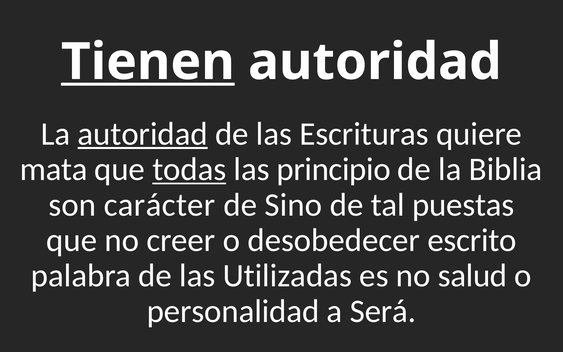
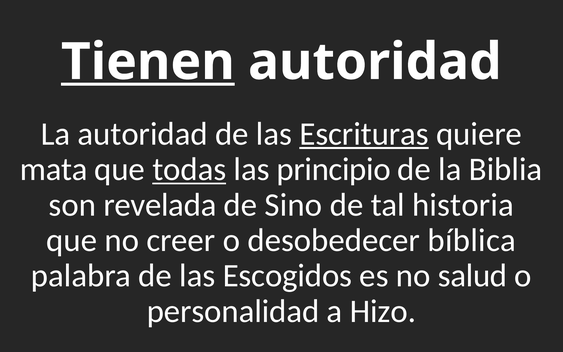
autoridad at (143, 134) underline: present -> none
Escrituras underline: none -> present
carácter: carácter -> revelada
puestas: puestas -> historia
escrito: escrito -> bíblica
Utilizadas: Utilizadas -> Escogidos
Será: Será -> Hizo
